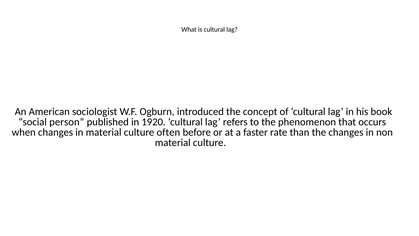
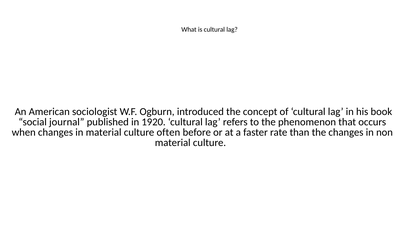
person: person -> journal
